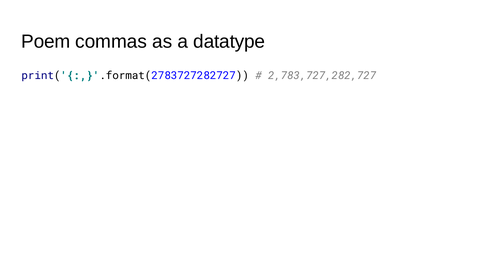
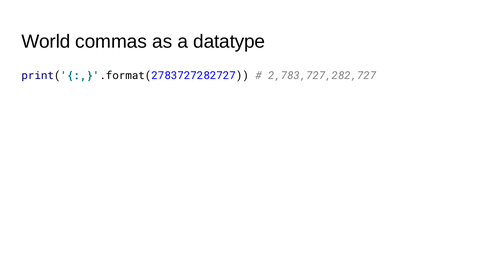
Poem: Poem -> World
